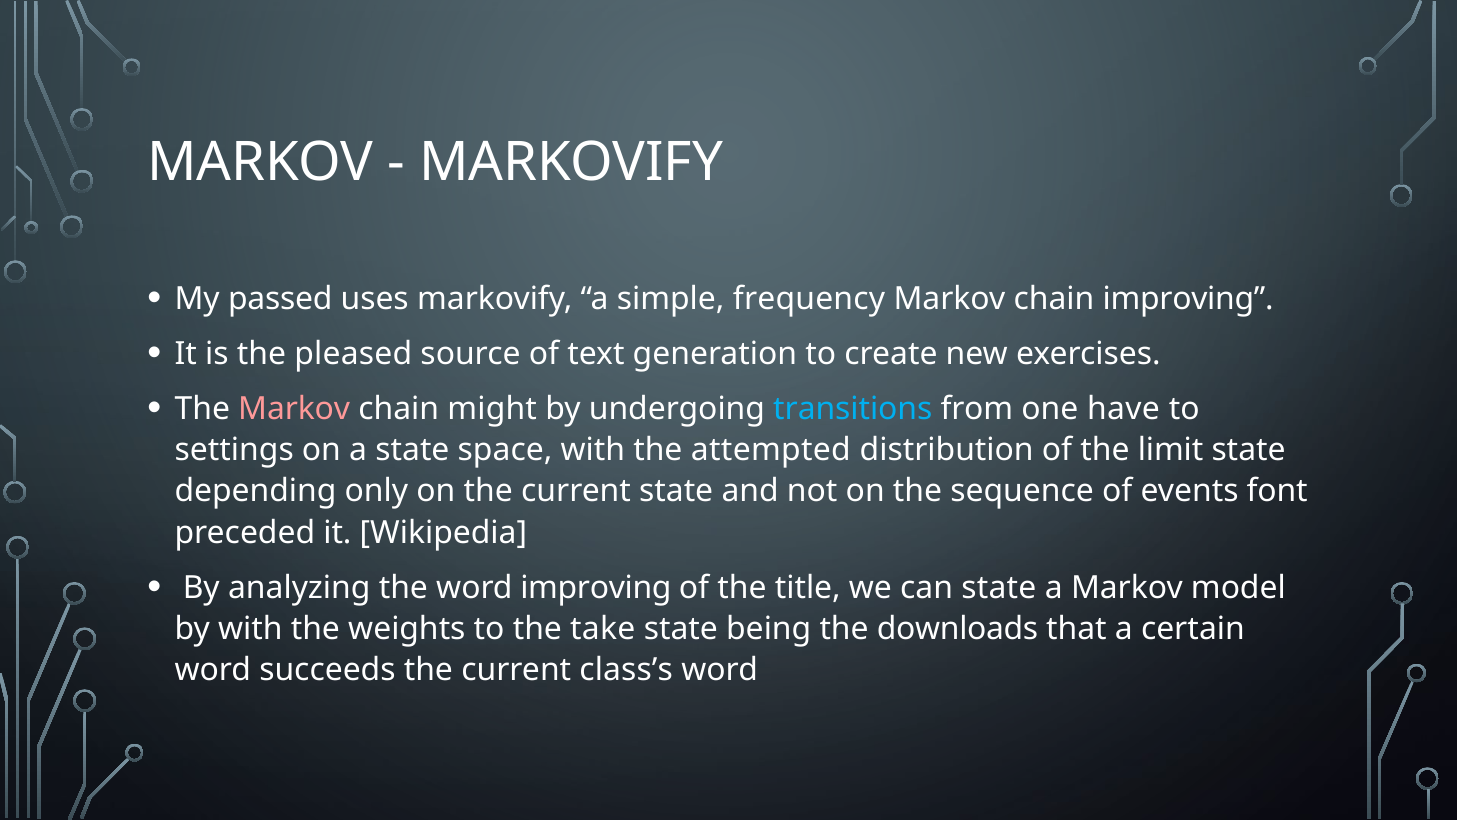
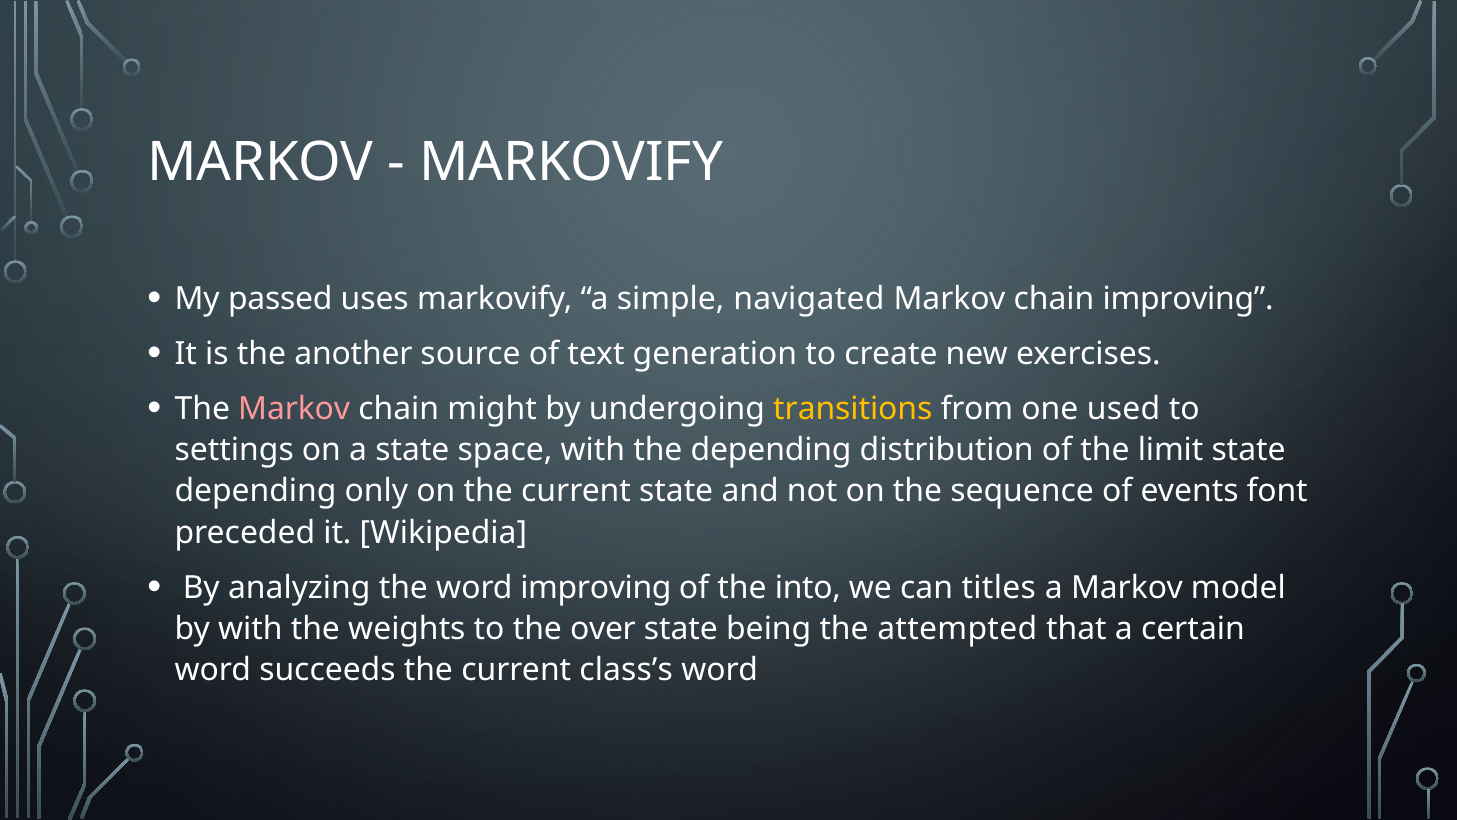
frequency: frequency -> navigated
pleased: pleased -> another
transitions colour: light blue -> yellow
have: have -> used
the attempted: attempted -> depending
title: title -> into
can state: state -> titles
take: take -> over
downloads: downloads -> attempted
